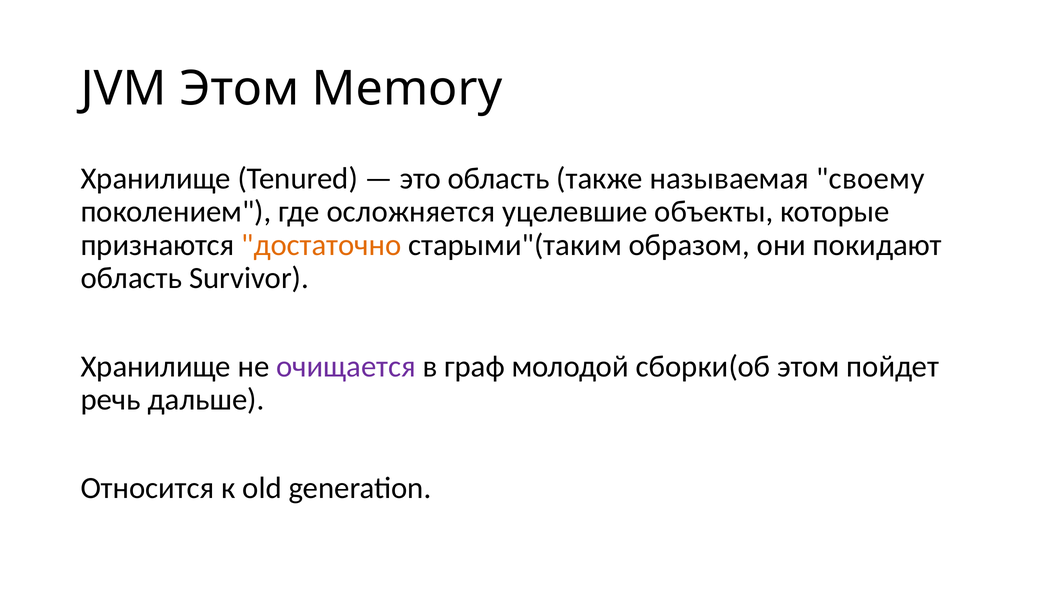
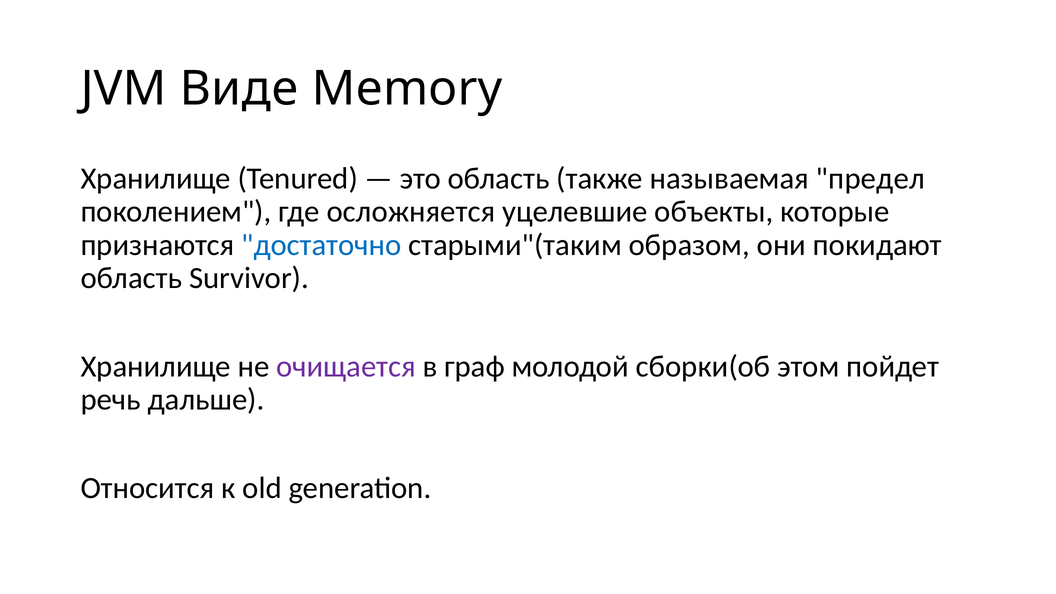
JVM Этом: Этом -> Виде
своему: своему -> предел
достаточно colour: orange -> blue
